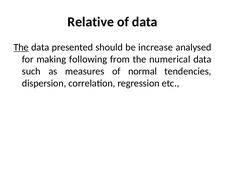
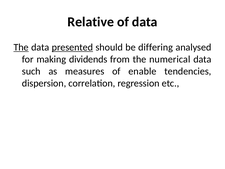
presented underline: none -> present
increase: increase -> differing
following: following -> dividends
normal: normal -> enable
